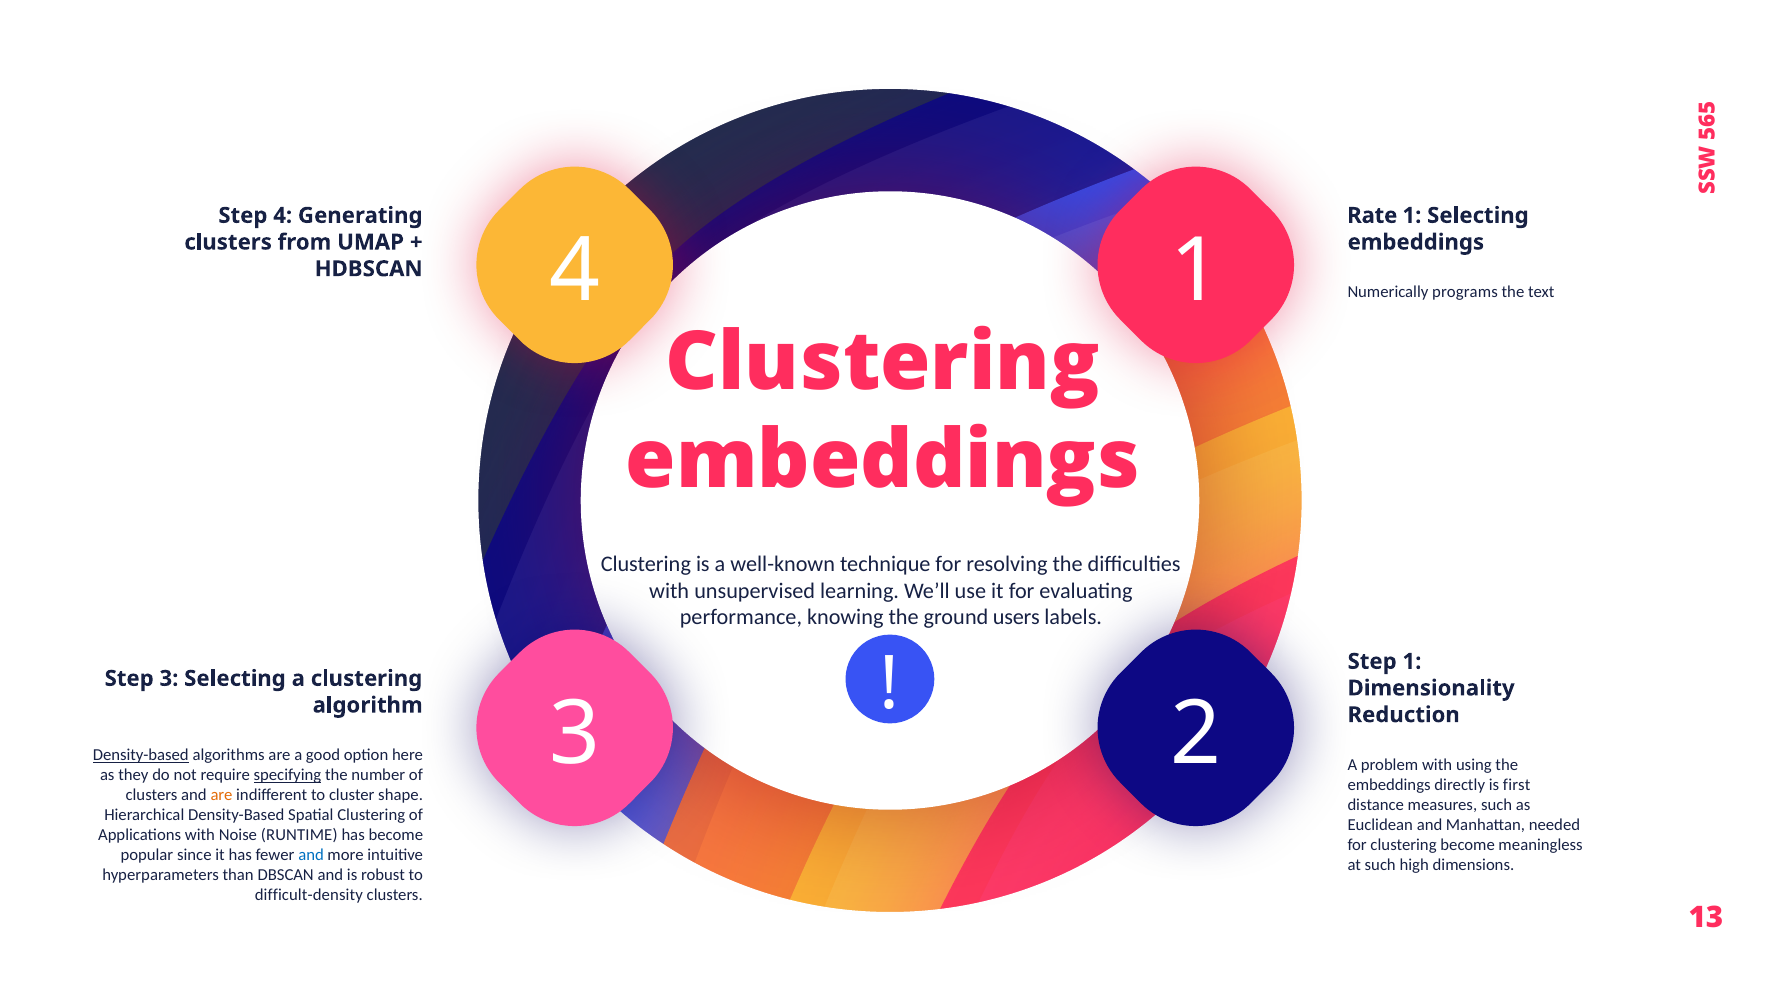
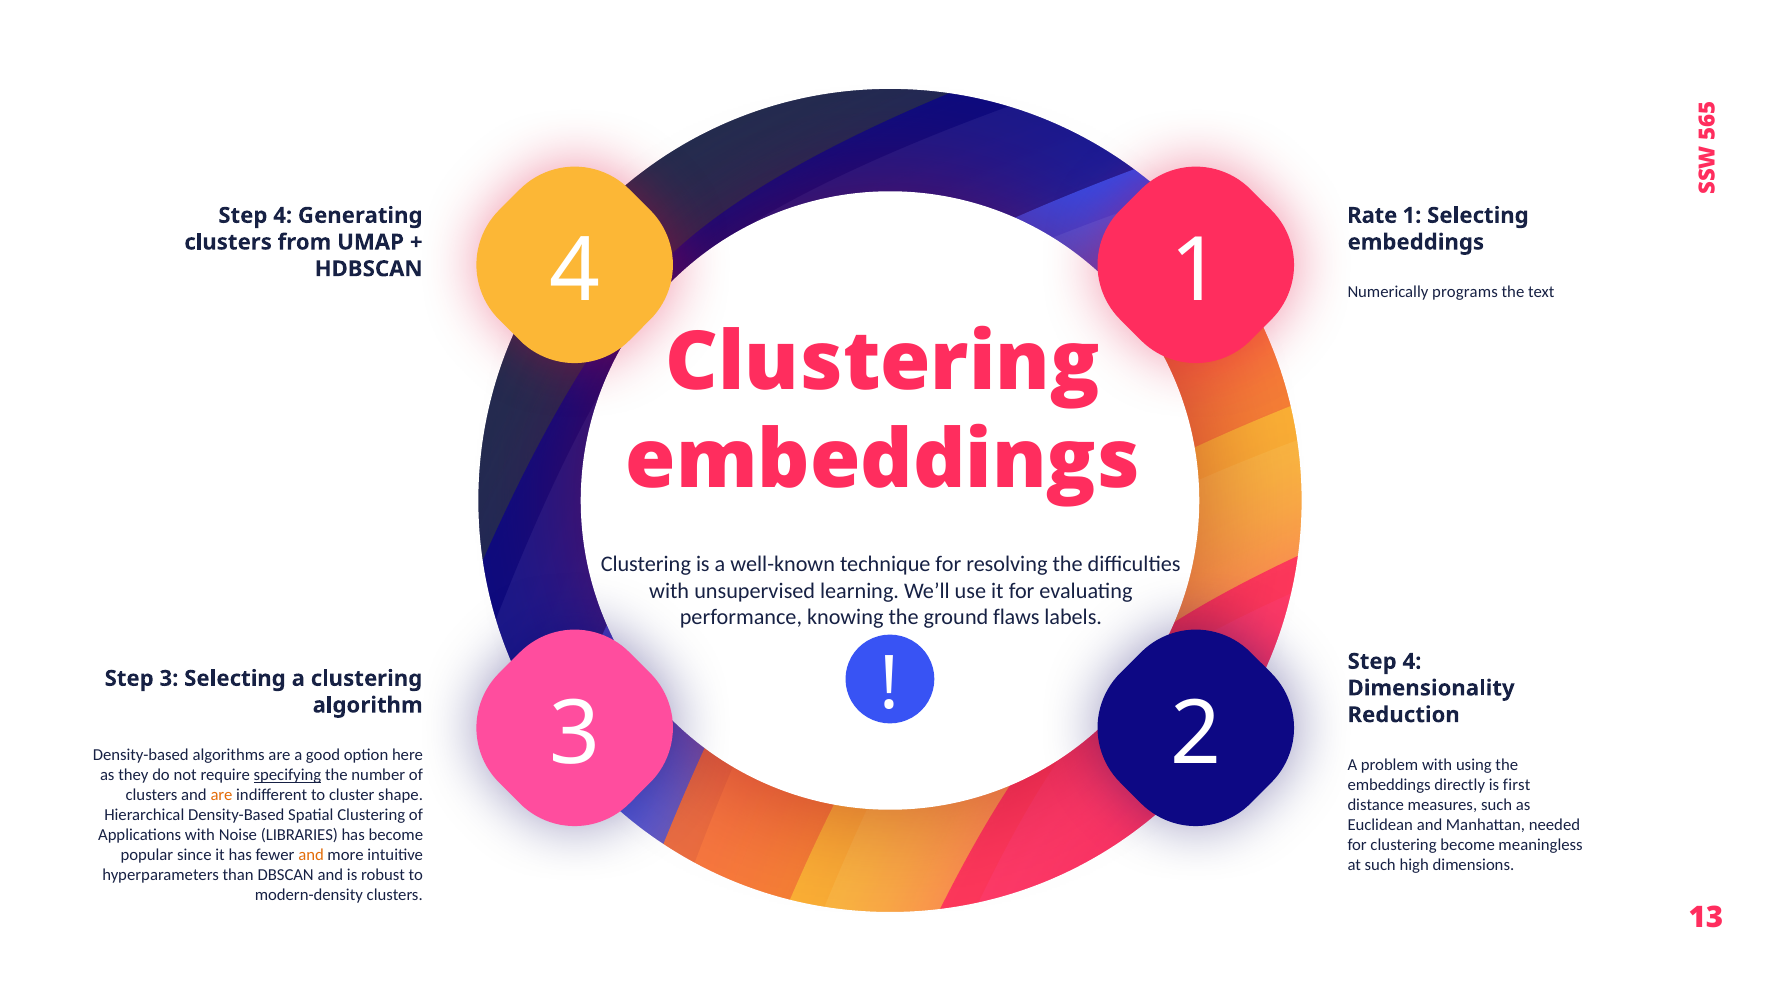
users: users -> flaws
1 at (1412, 662): 1 -> 4
Density-based at (141, 755) underline: present -> none
RUNTIME: RUNTIME -> LIBRARIES
and at (311, 855) colour: blue -> orange
difficult-density: difficult-density -> modern-density
